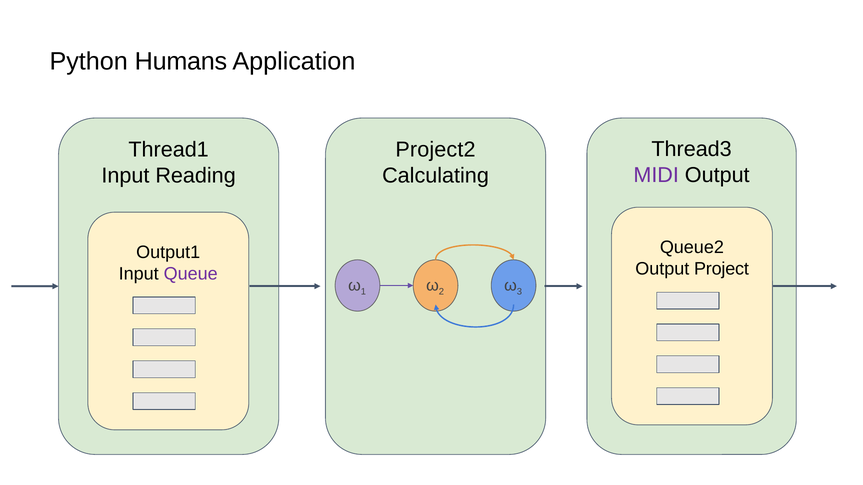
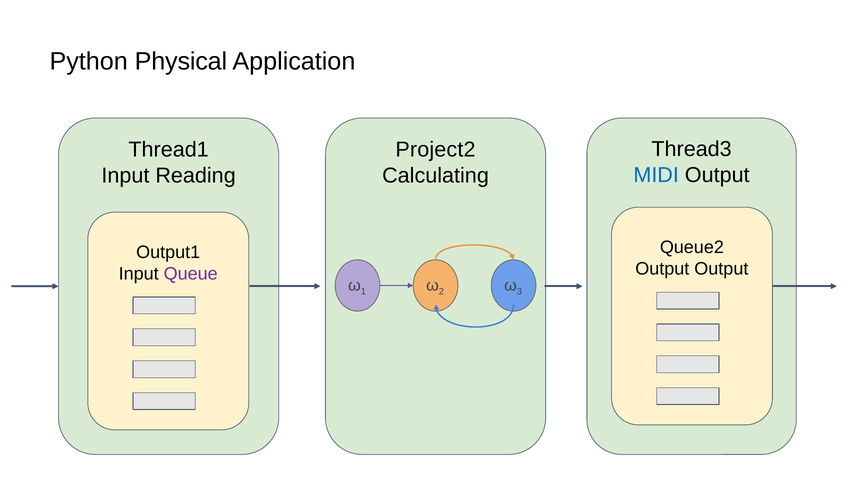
Humans: Humans -> Physical
MIDI colour: purple -> blue
Output Project: Project -> Output
